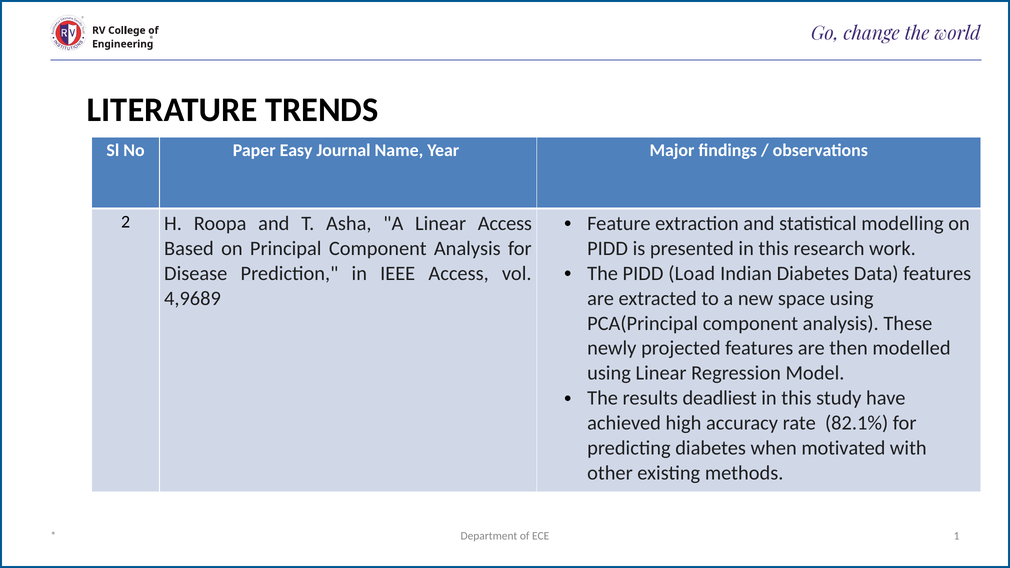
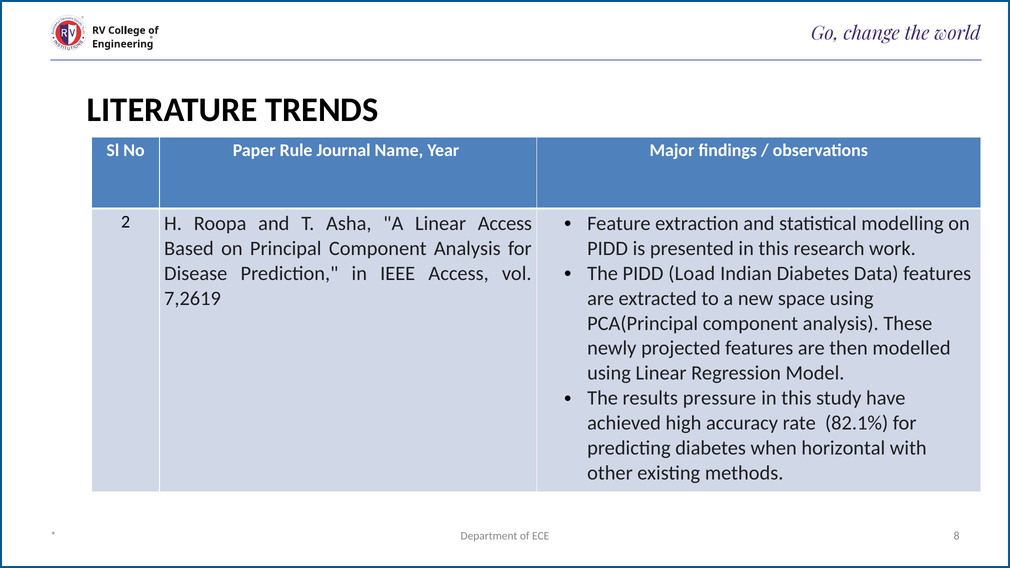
Easy: Easy -> Rule
4,9689: 4,9689 -> 7,2619
deadliest: deadliest -> pressure
motivated: motivated -> horizontal
1: 1 -> 8
